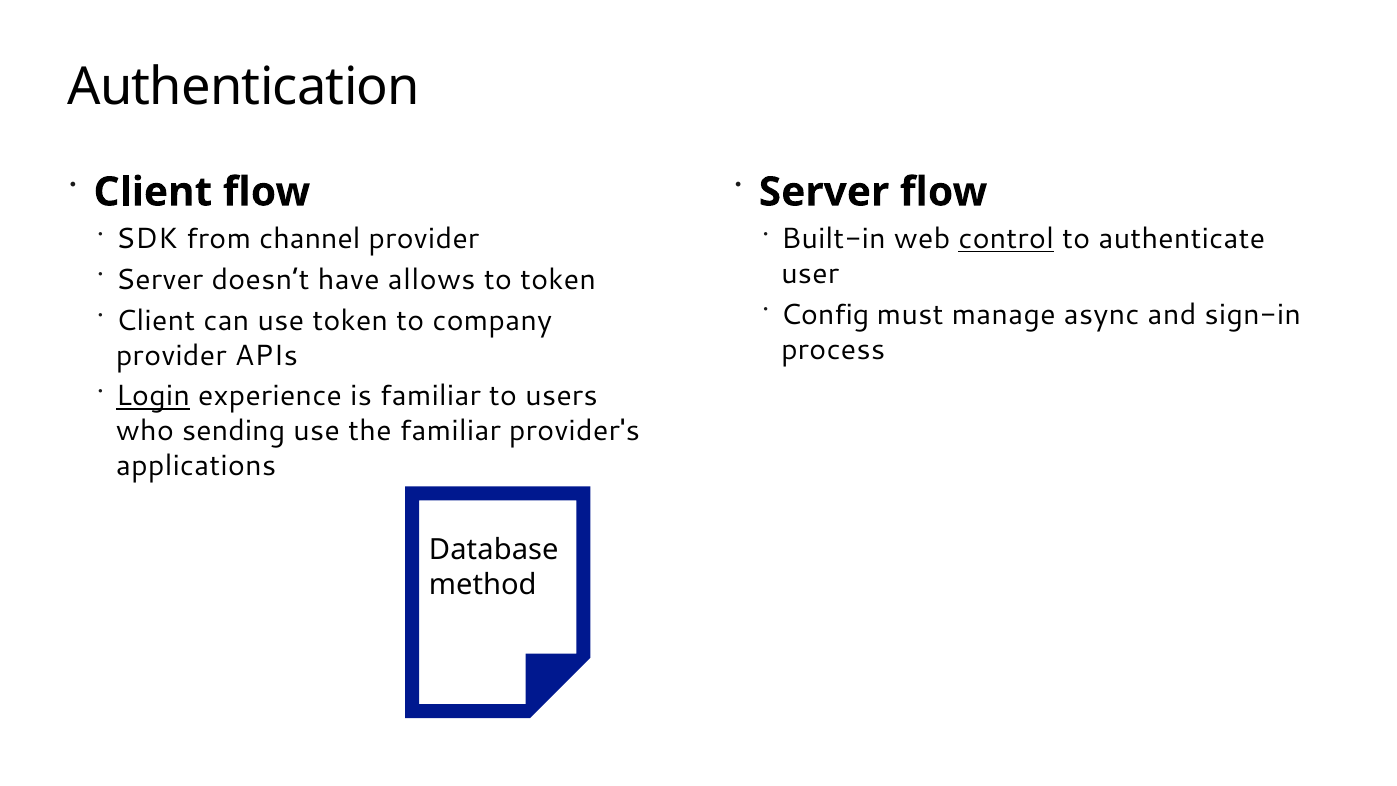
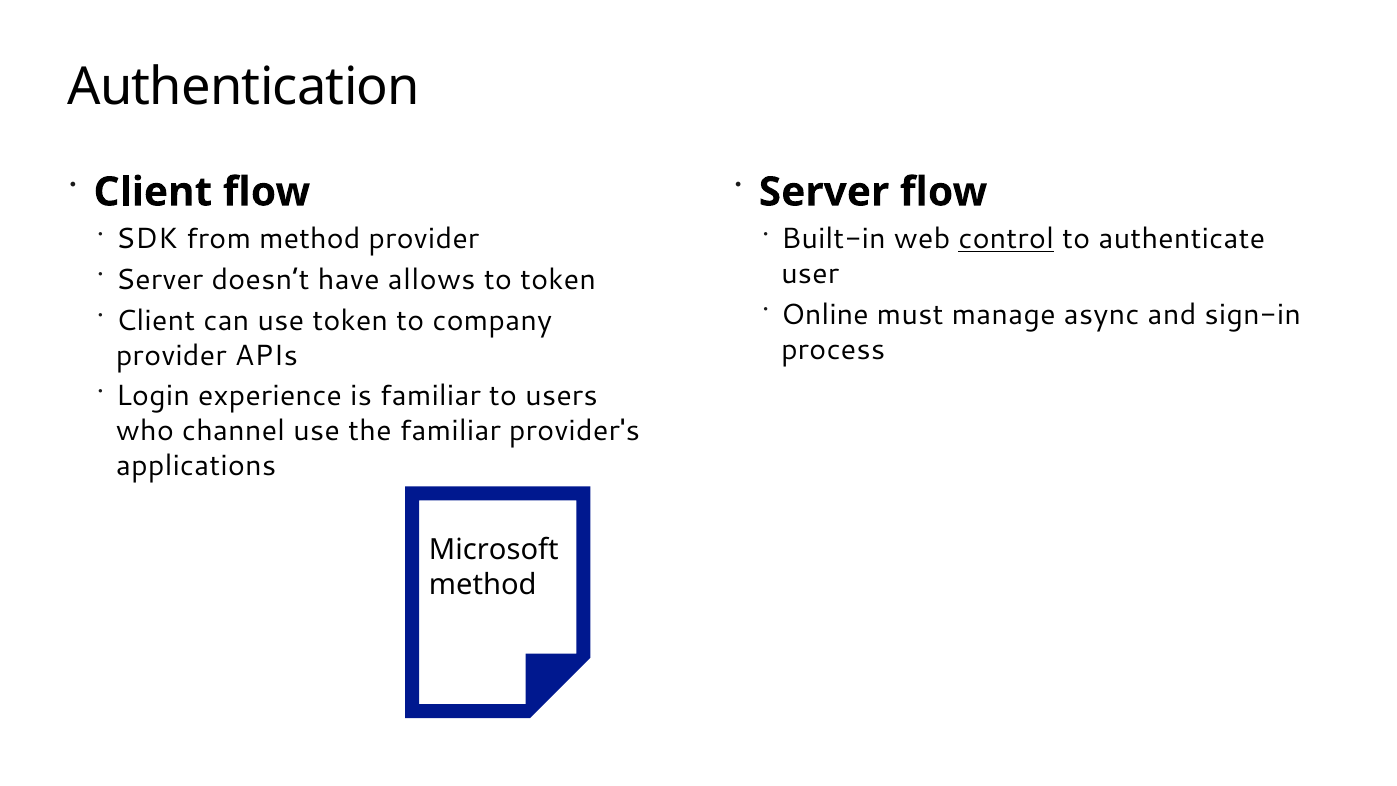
from channel: channel -> method
Config: Config -> Online
Login underline: present -> none
sending: sending -> channel
Database: Database -> Microsoft
